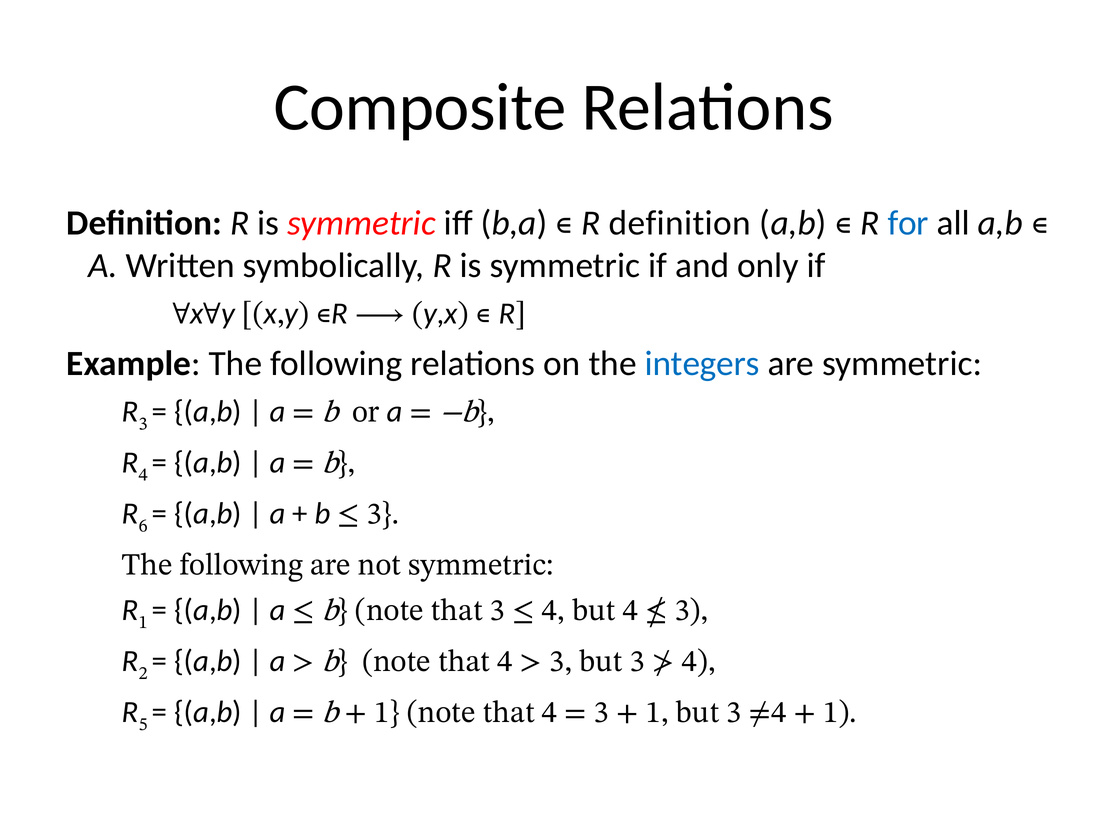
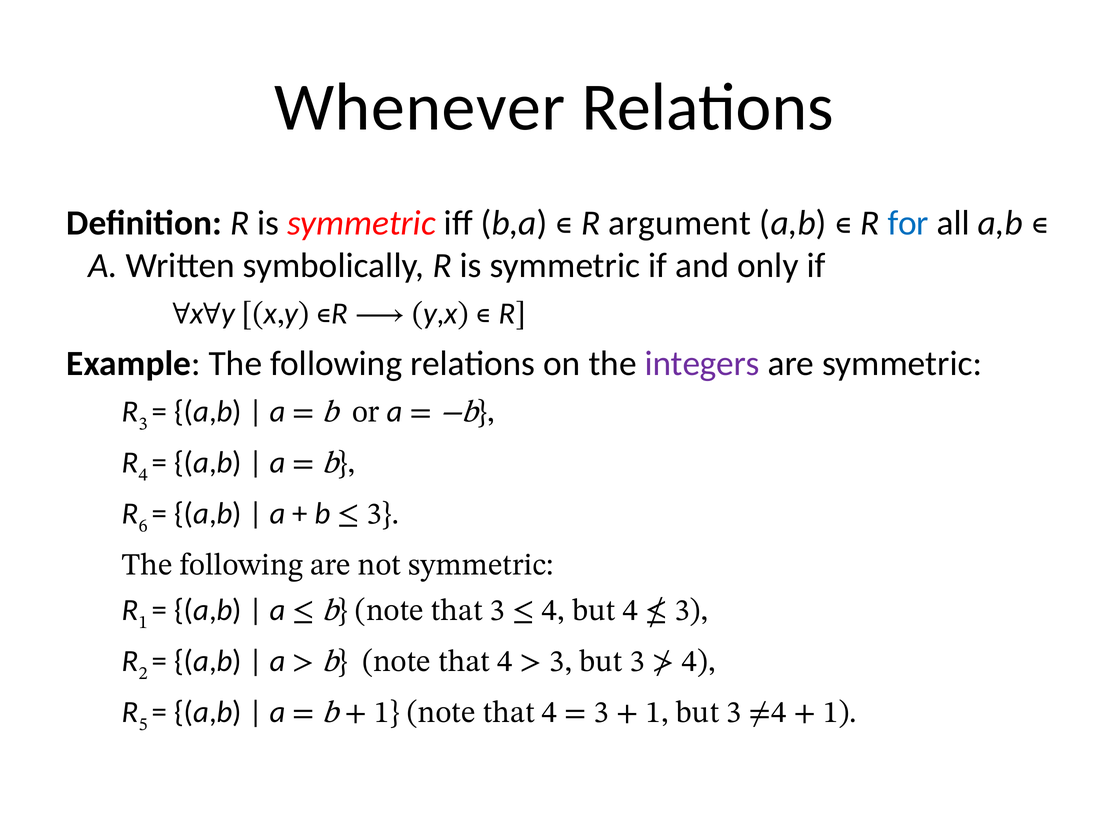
Composite: Composite -> Whenever
R definition: definition -> argument
integers colour: blue -> purple
